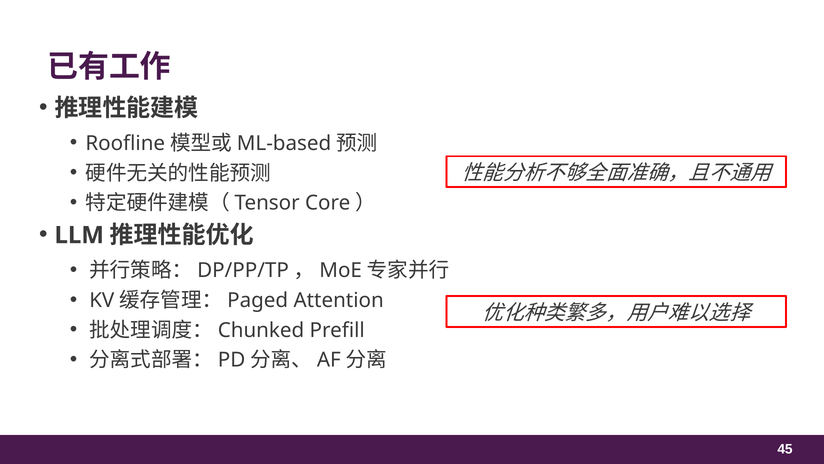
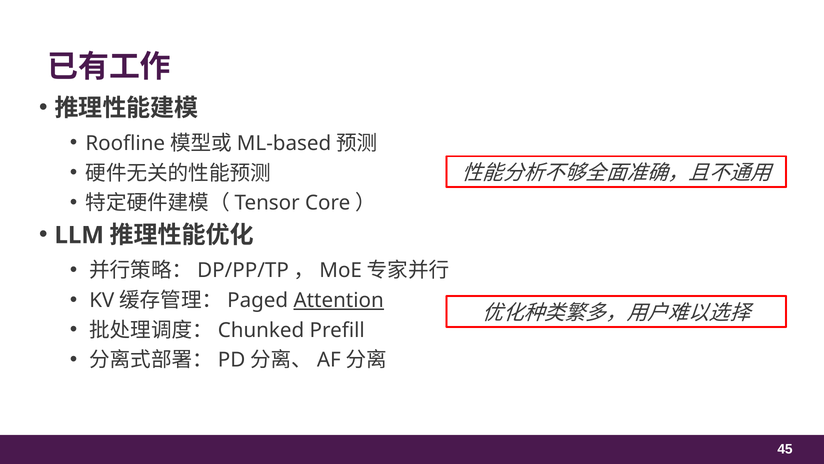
Attention underline: none -> present
